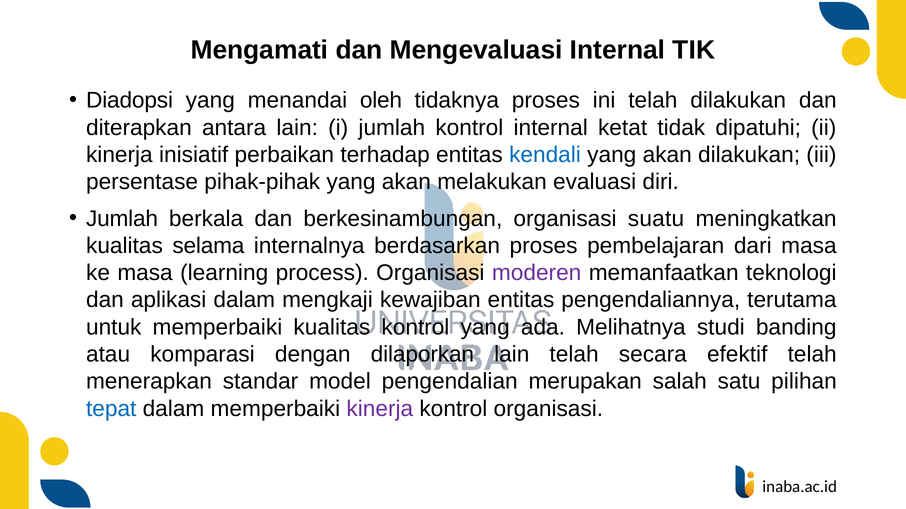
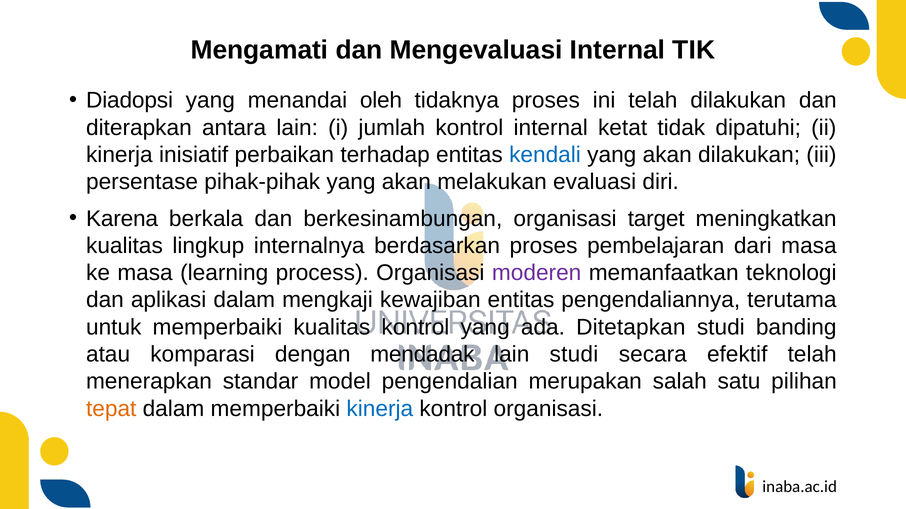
Jumlah at (122, 219): Jumlah -> Karena
suatu: suatu -> target
selama: selama -> lingkup
Melihatnya: Melihatnya -> Ditetapkan
dilaporkan: dilaporkan -> mendadak
lain telah: telah -> studi
tepat colour: blue -> orange
kinerja at (380, 409) colour: purple -> blue
